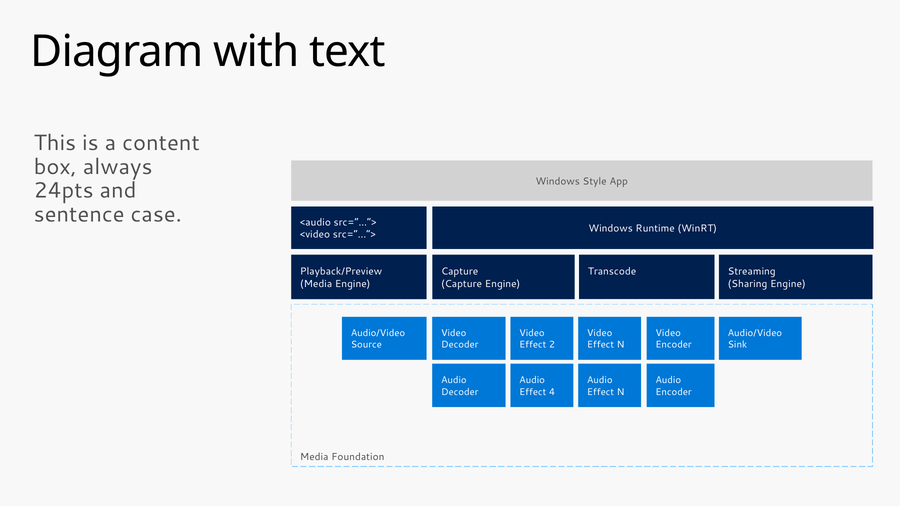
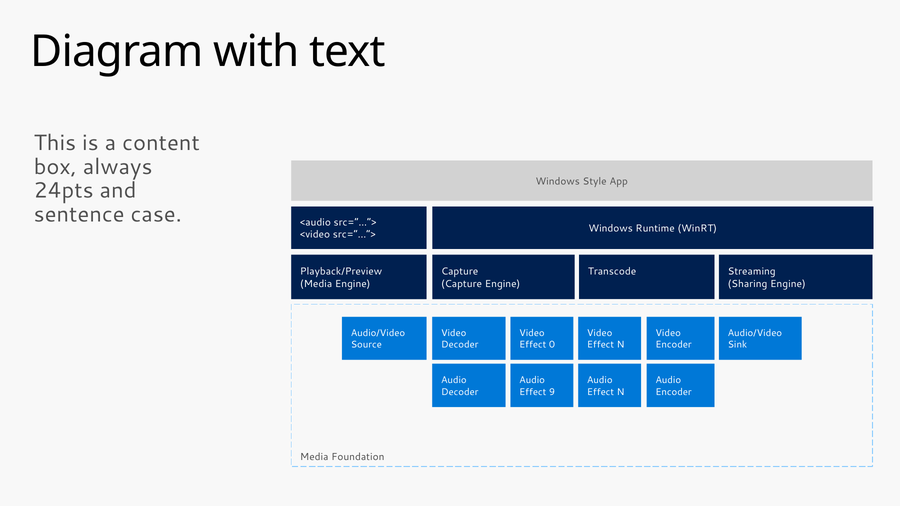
2: 2 -> 0
4: 4 -> 9
